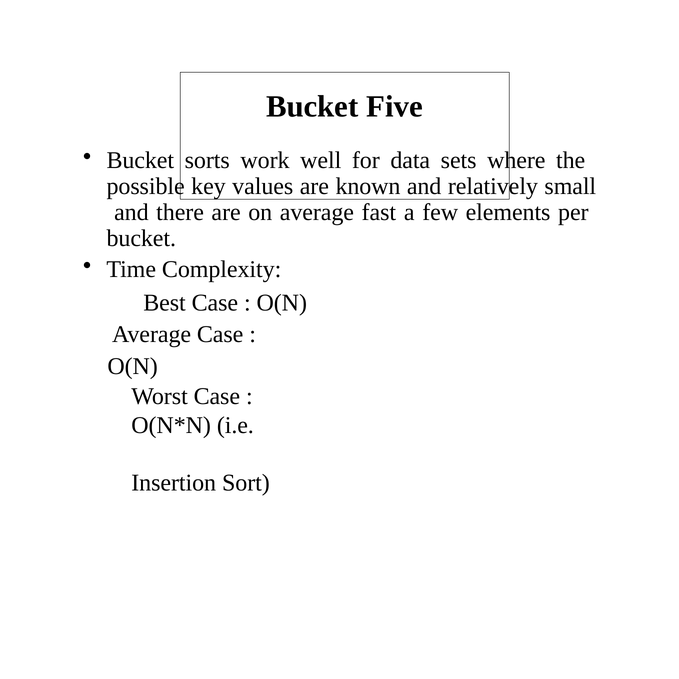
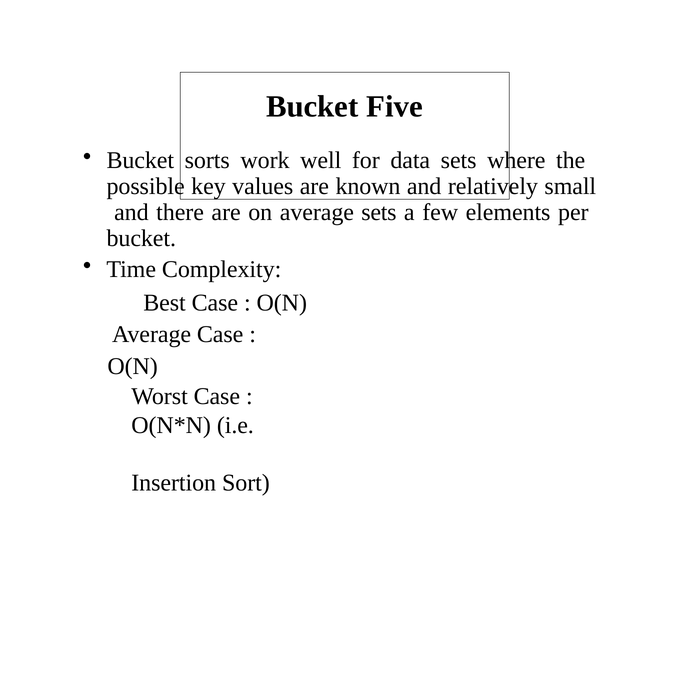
average fast: fast -> sets
